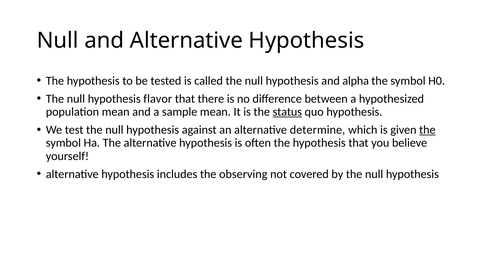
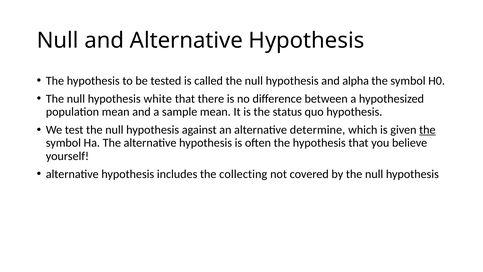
flavor: flavor -> white
status underline: present -> none
observing: observing -> collecting
